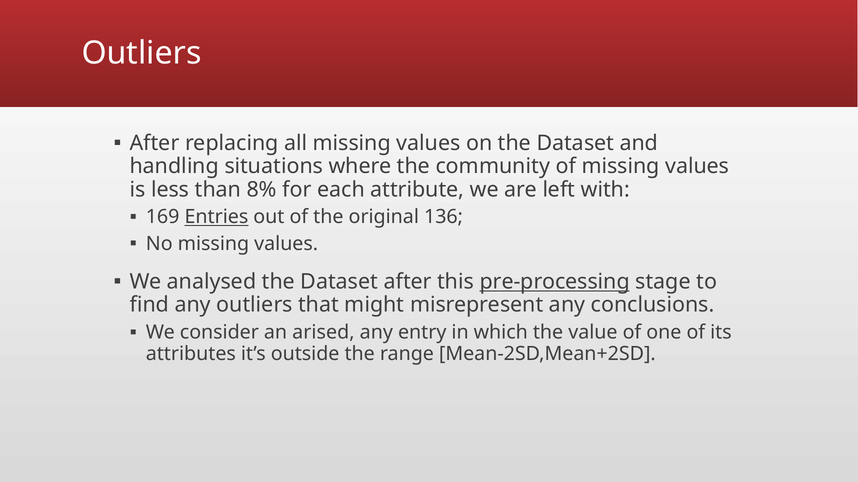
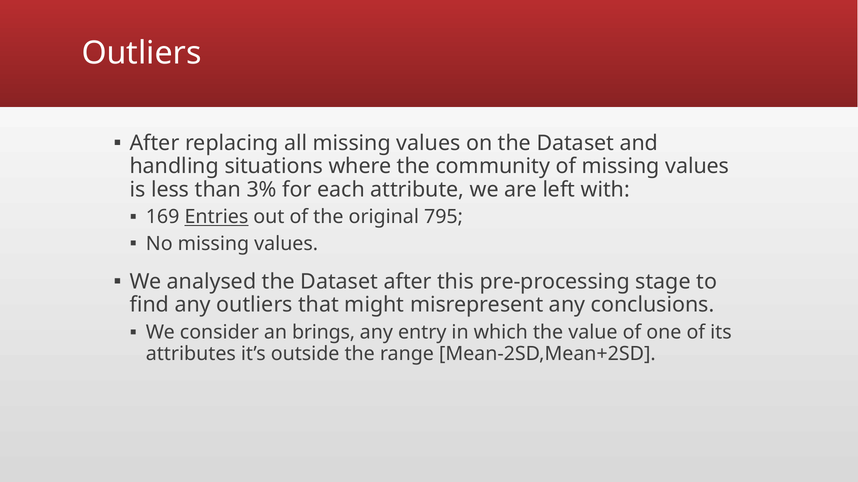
8%: 8% -> 3%
136: 136 -> 795
pre-processing underline: present -> none
arised: arised -> brings
